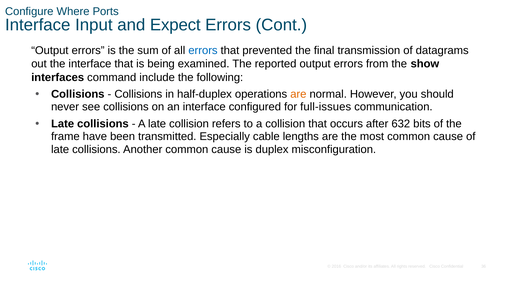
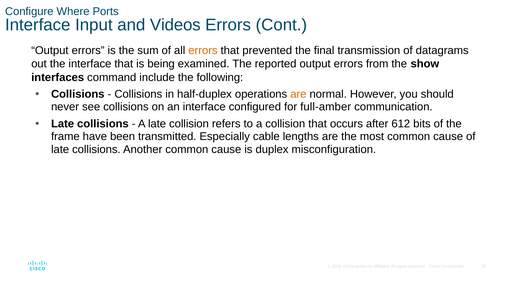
Expect: Expect -> Videos
errors at (203, 50) colour: blue -> orange
full-issues: full-issues -> full-amber
632: 632 -> 612
